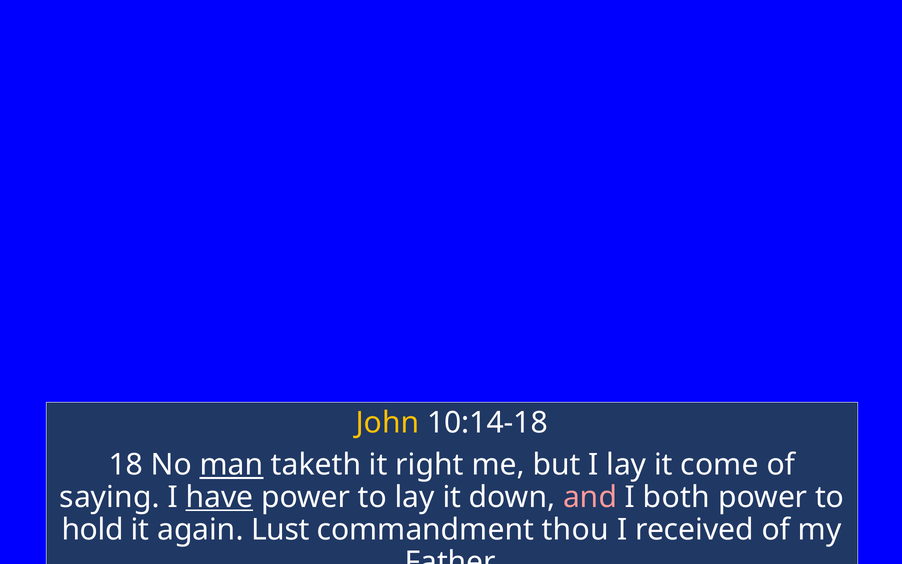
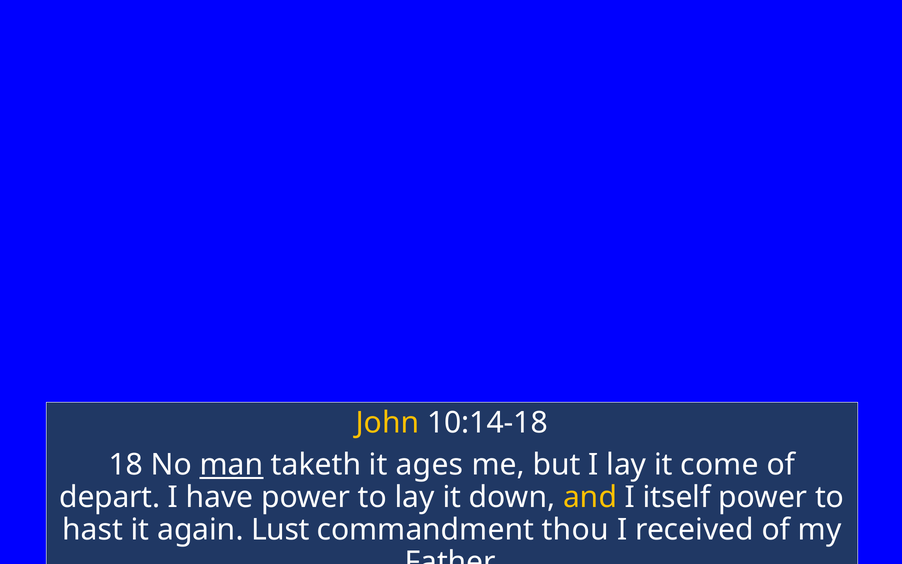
right: right -> ages
saying: saying -> depart
have underline: present -> none
and colour: pink -> yellow
both: both -> itself
hold: hold -> hast
